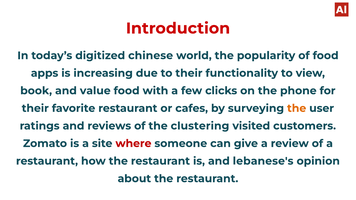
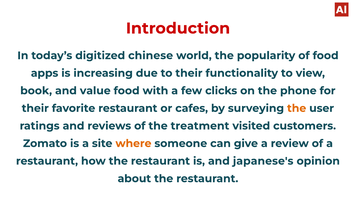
clustering: clustering -> treatment
where colour: red -> orange
lebanese's: lebanese's -> japanese's
